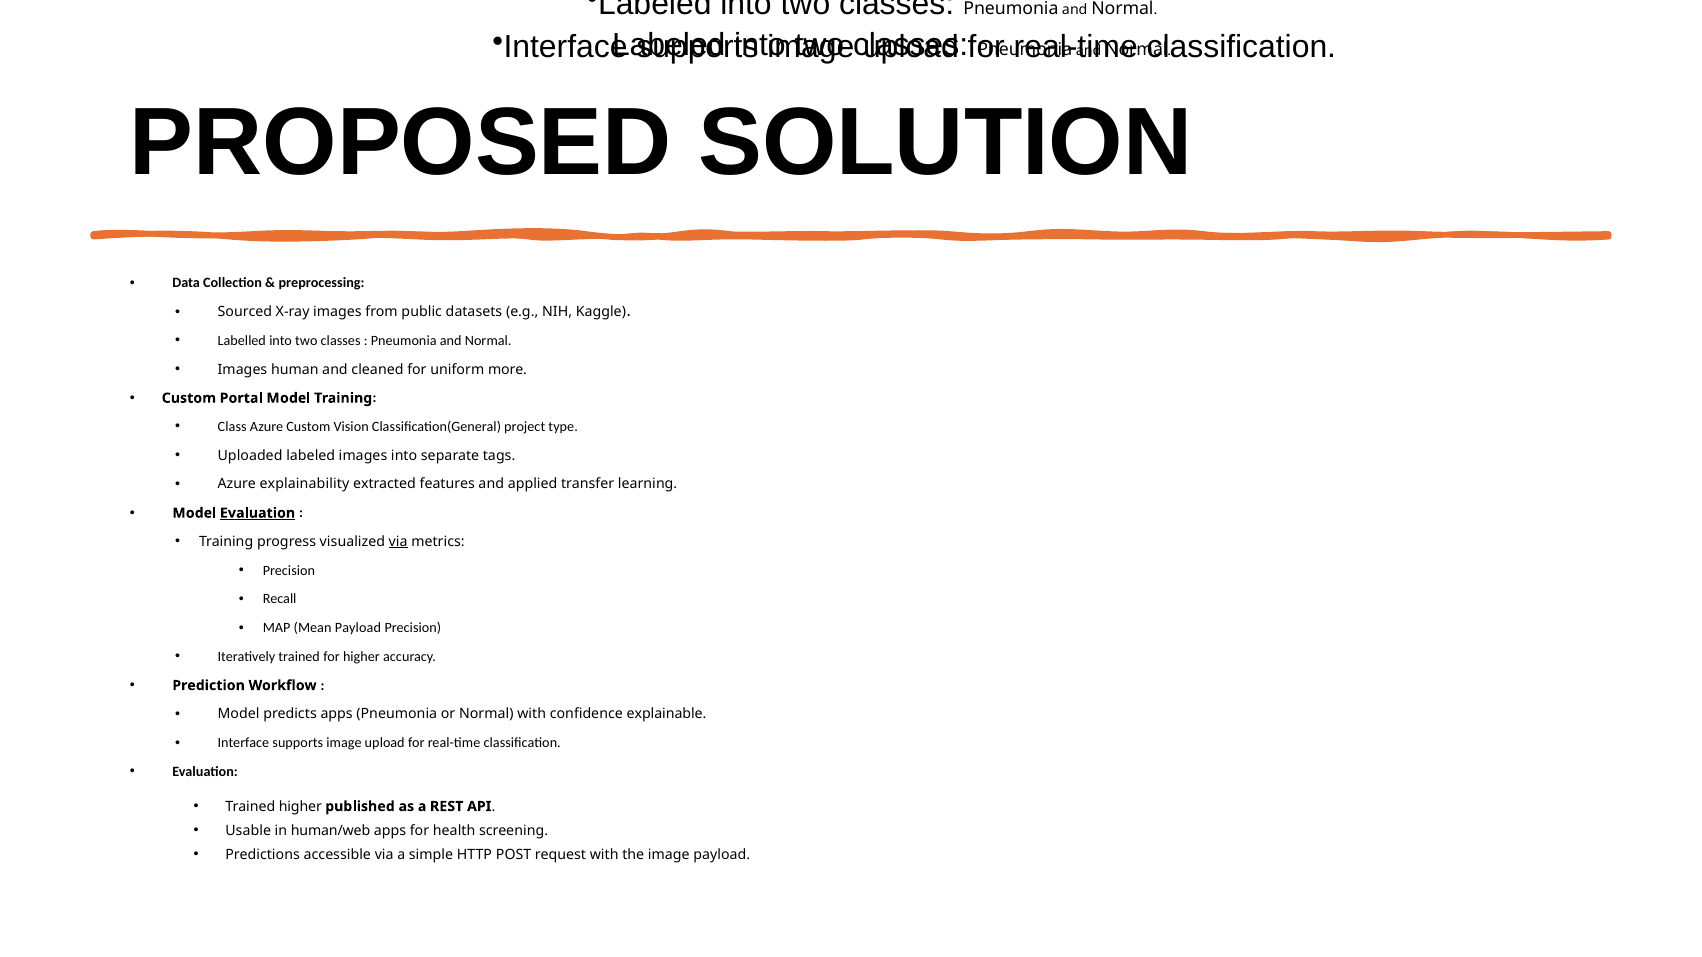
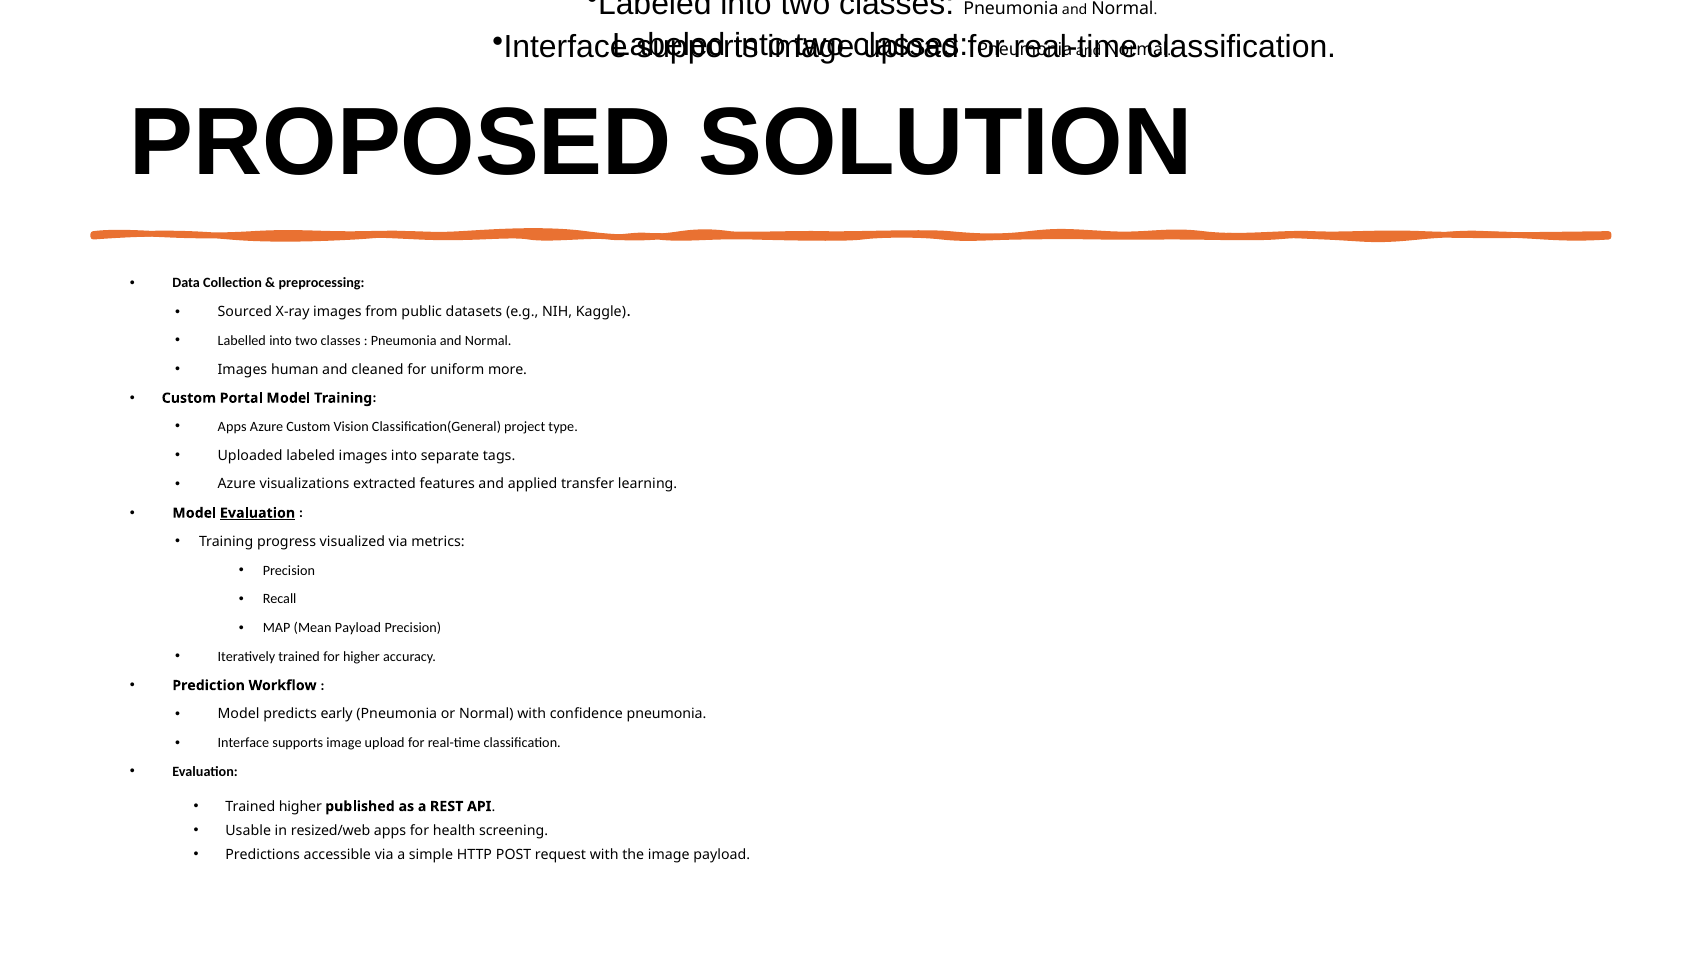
Class at (232, 427): Class -> Apps
explainability: explainability -> visualizations
via at (398, 542) underline: present -> none
predicts apps: apps -> early
confidence explainable: explainable -> pneumonia
human/web: human/web -> resized/web
